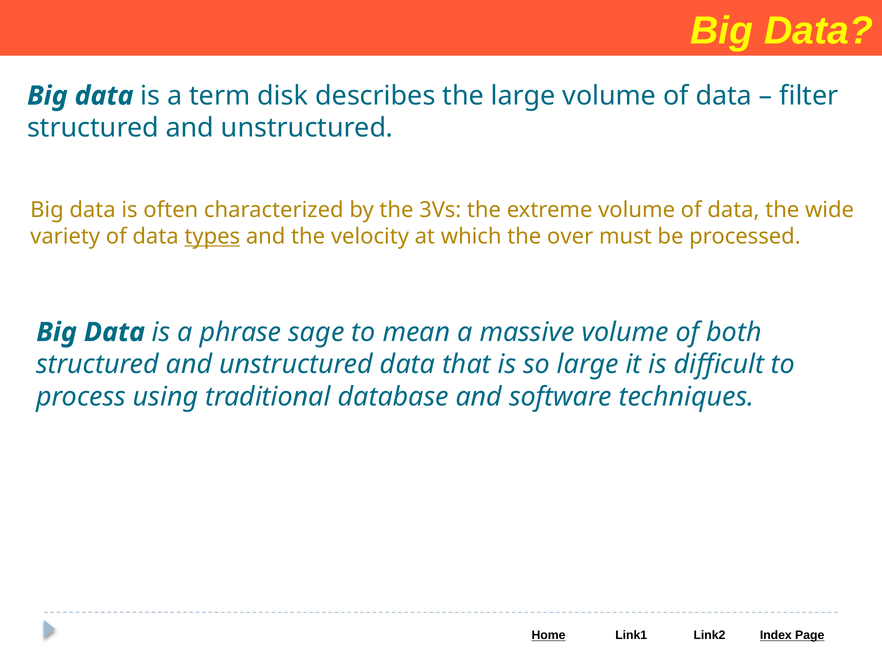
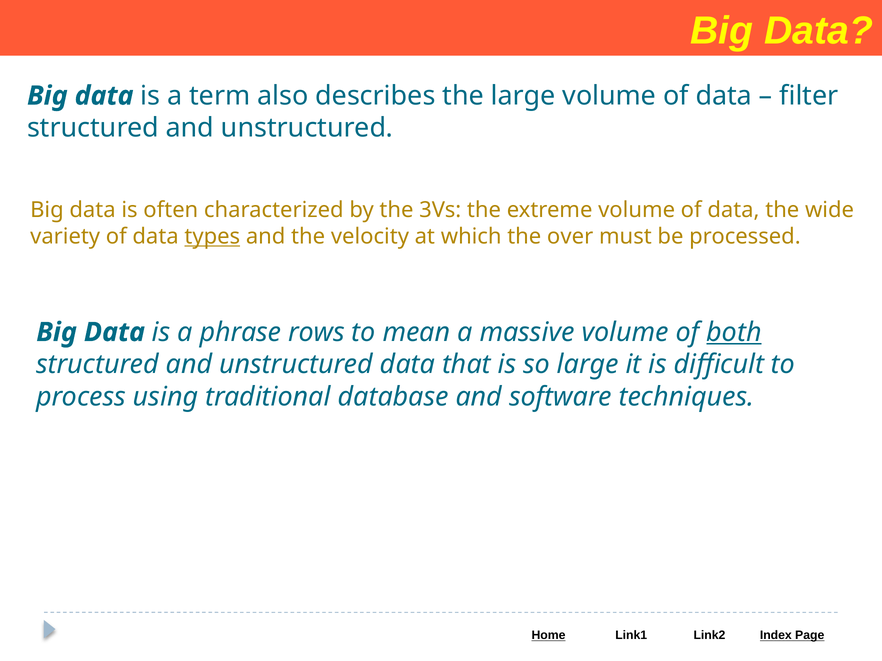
disk: disk -> also
sage: sage -> rows
both underline: none -> present
